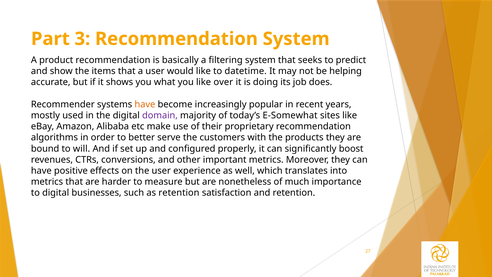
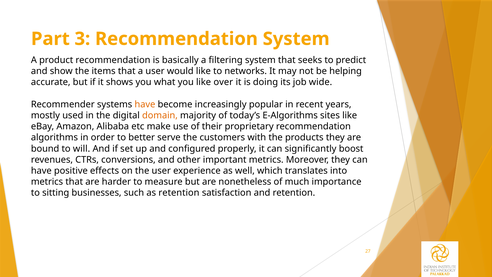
datetime: datetime -> networks
does: does -> wide
domain colour: purple -> orange
E-Somewhat: E-Somewhat -> E-Algorithms
to digital: digital -> sitting
